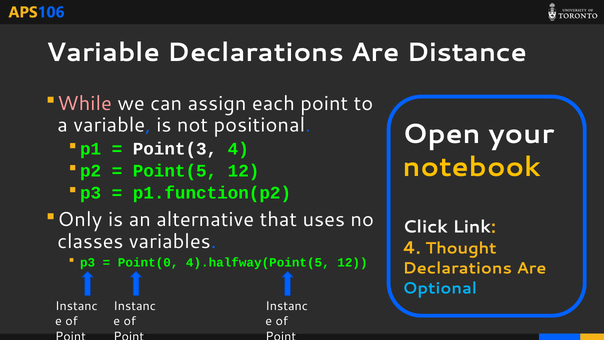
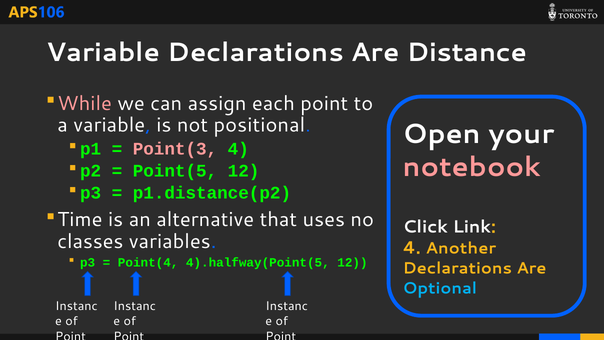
Point(3 colour: white -> pink
notebook colour: yellow -> pink
p1.function(p2: p1.function(p2 -> p1.distance(p2
Only: Only -> Time
Thought: Thought -> Another
Point(0: Point(0 -> Point(4
